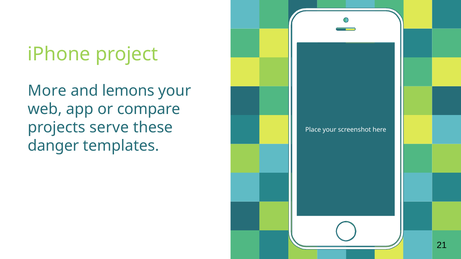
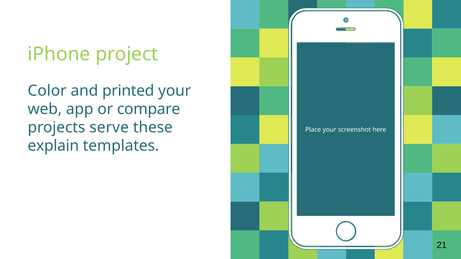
More: More -> Color
lemons: lemons -> printed
danger: danger -> explain
